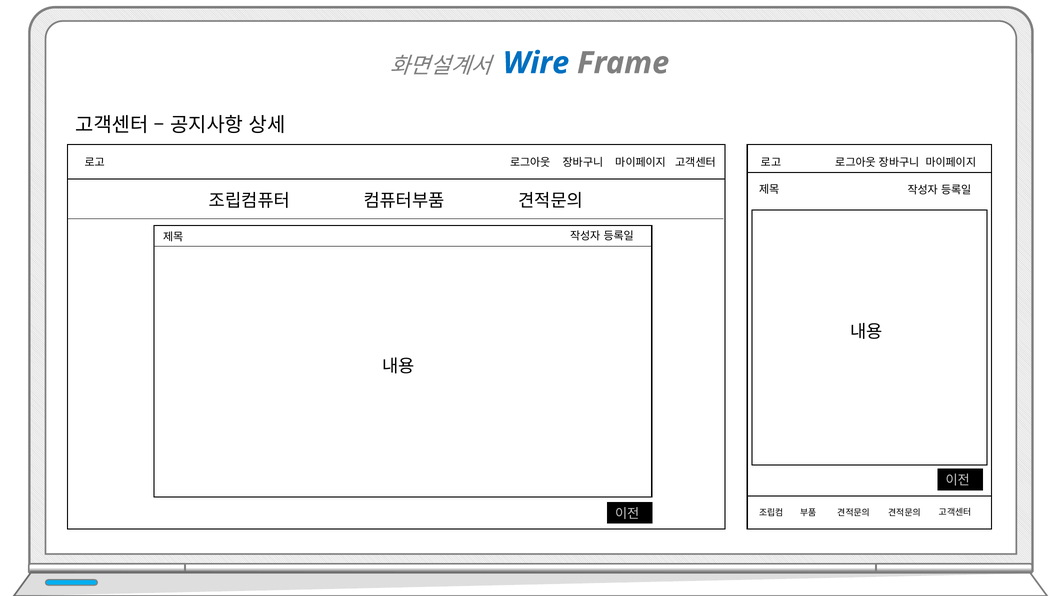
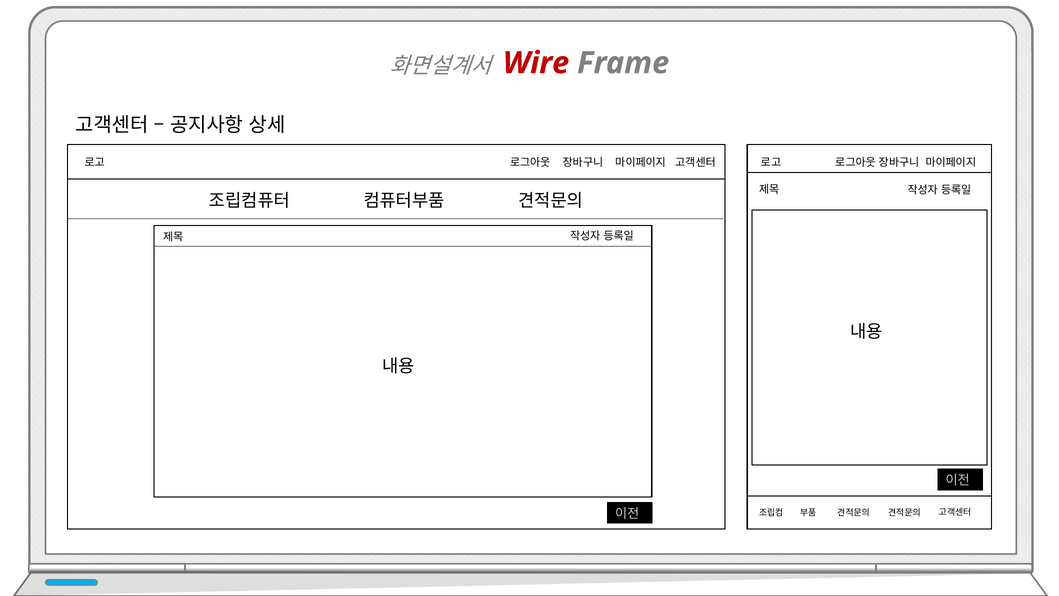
Wire colour: blue -> red
